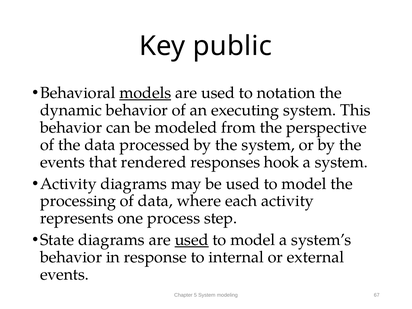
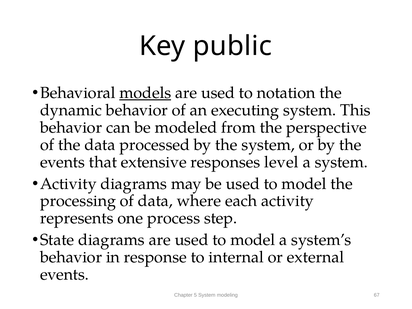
rendered: rendered -> extensive
hook: hook -> level
used at (192, 240) underline: present -> none
